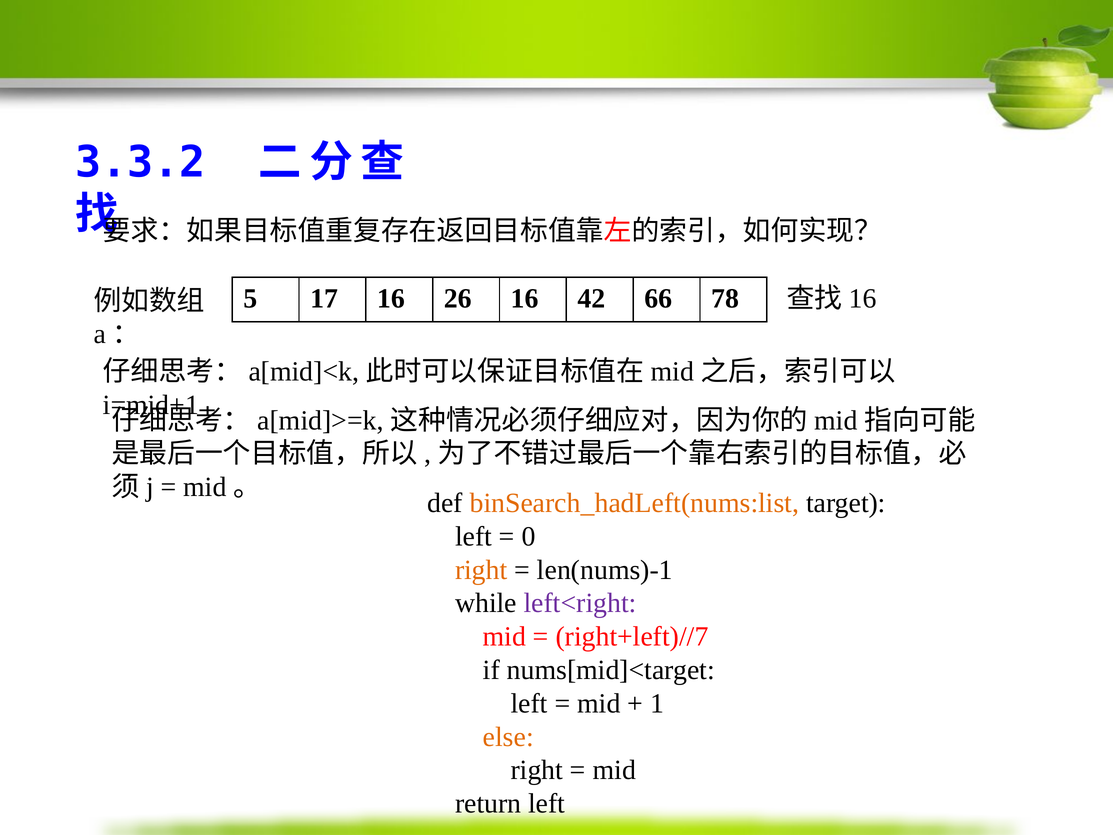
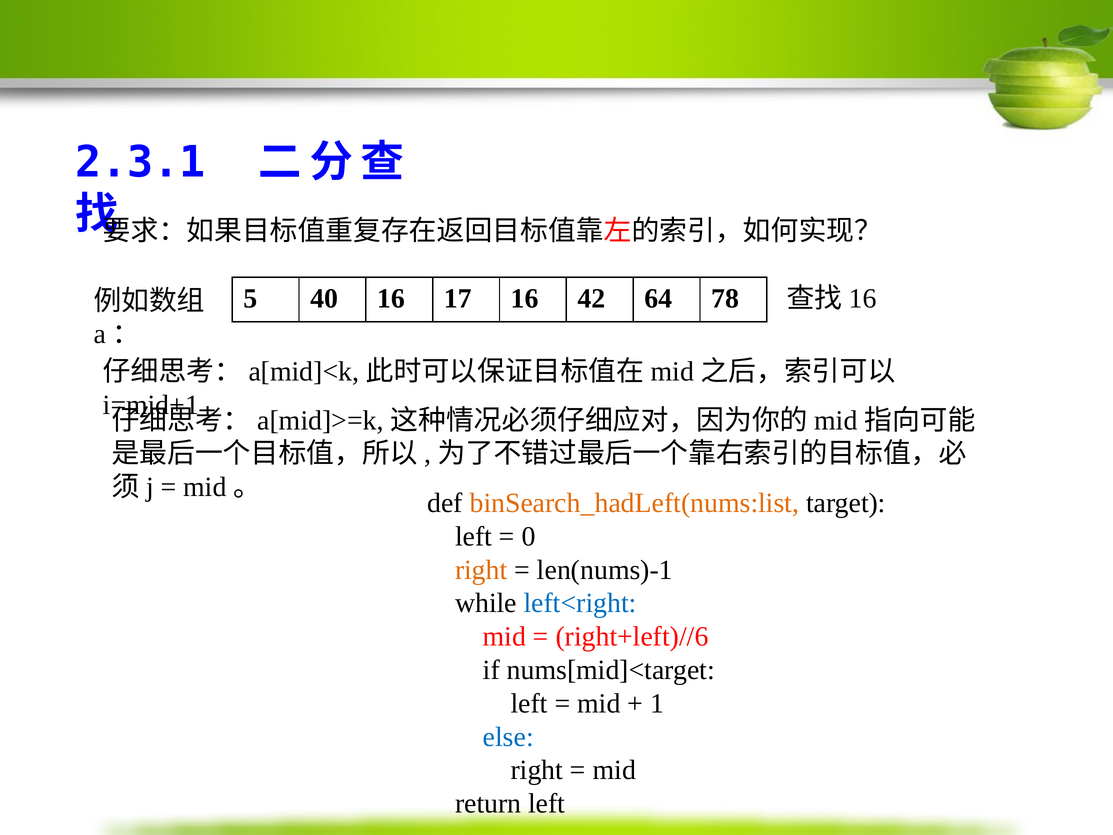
3.3.2: 3.3.2 -> 2.3.1
17: 17 -> 40
26: 26 -> 17
66: 66 -> 64
left<right colour: purple -> blue
right+left)//7: right+left)//7 -> right+left)//6
else colour: orange -> blue
